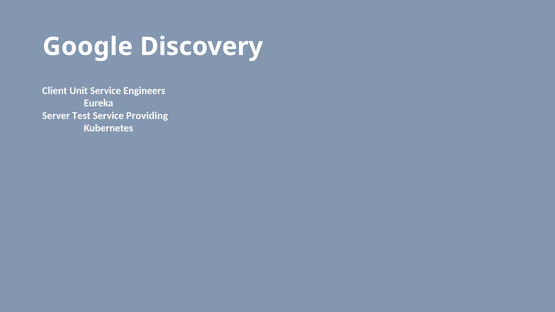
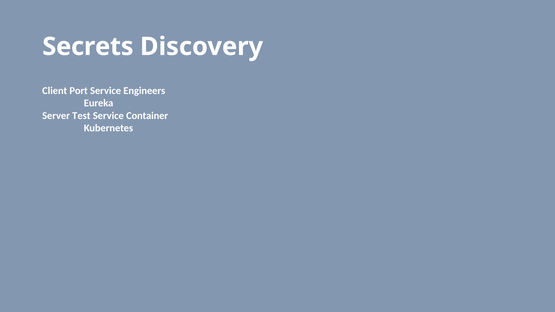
Google: Google -> Secrets
Unit: Unit -> Port
Providing: Providing -> Container
